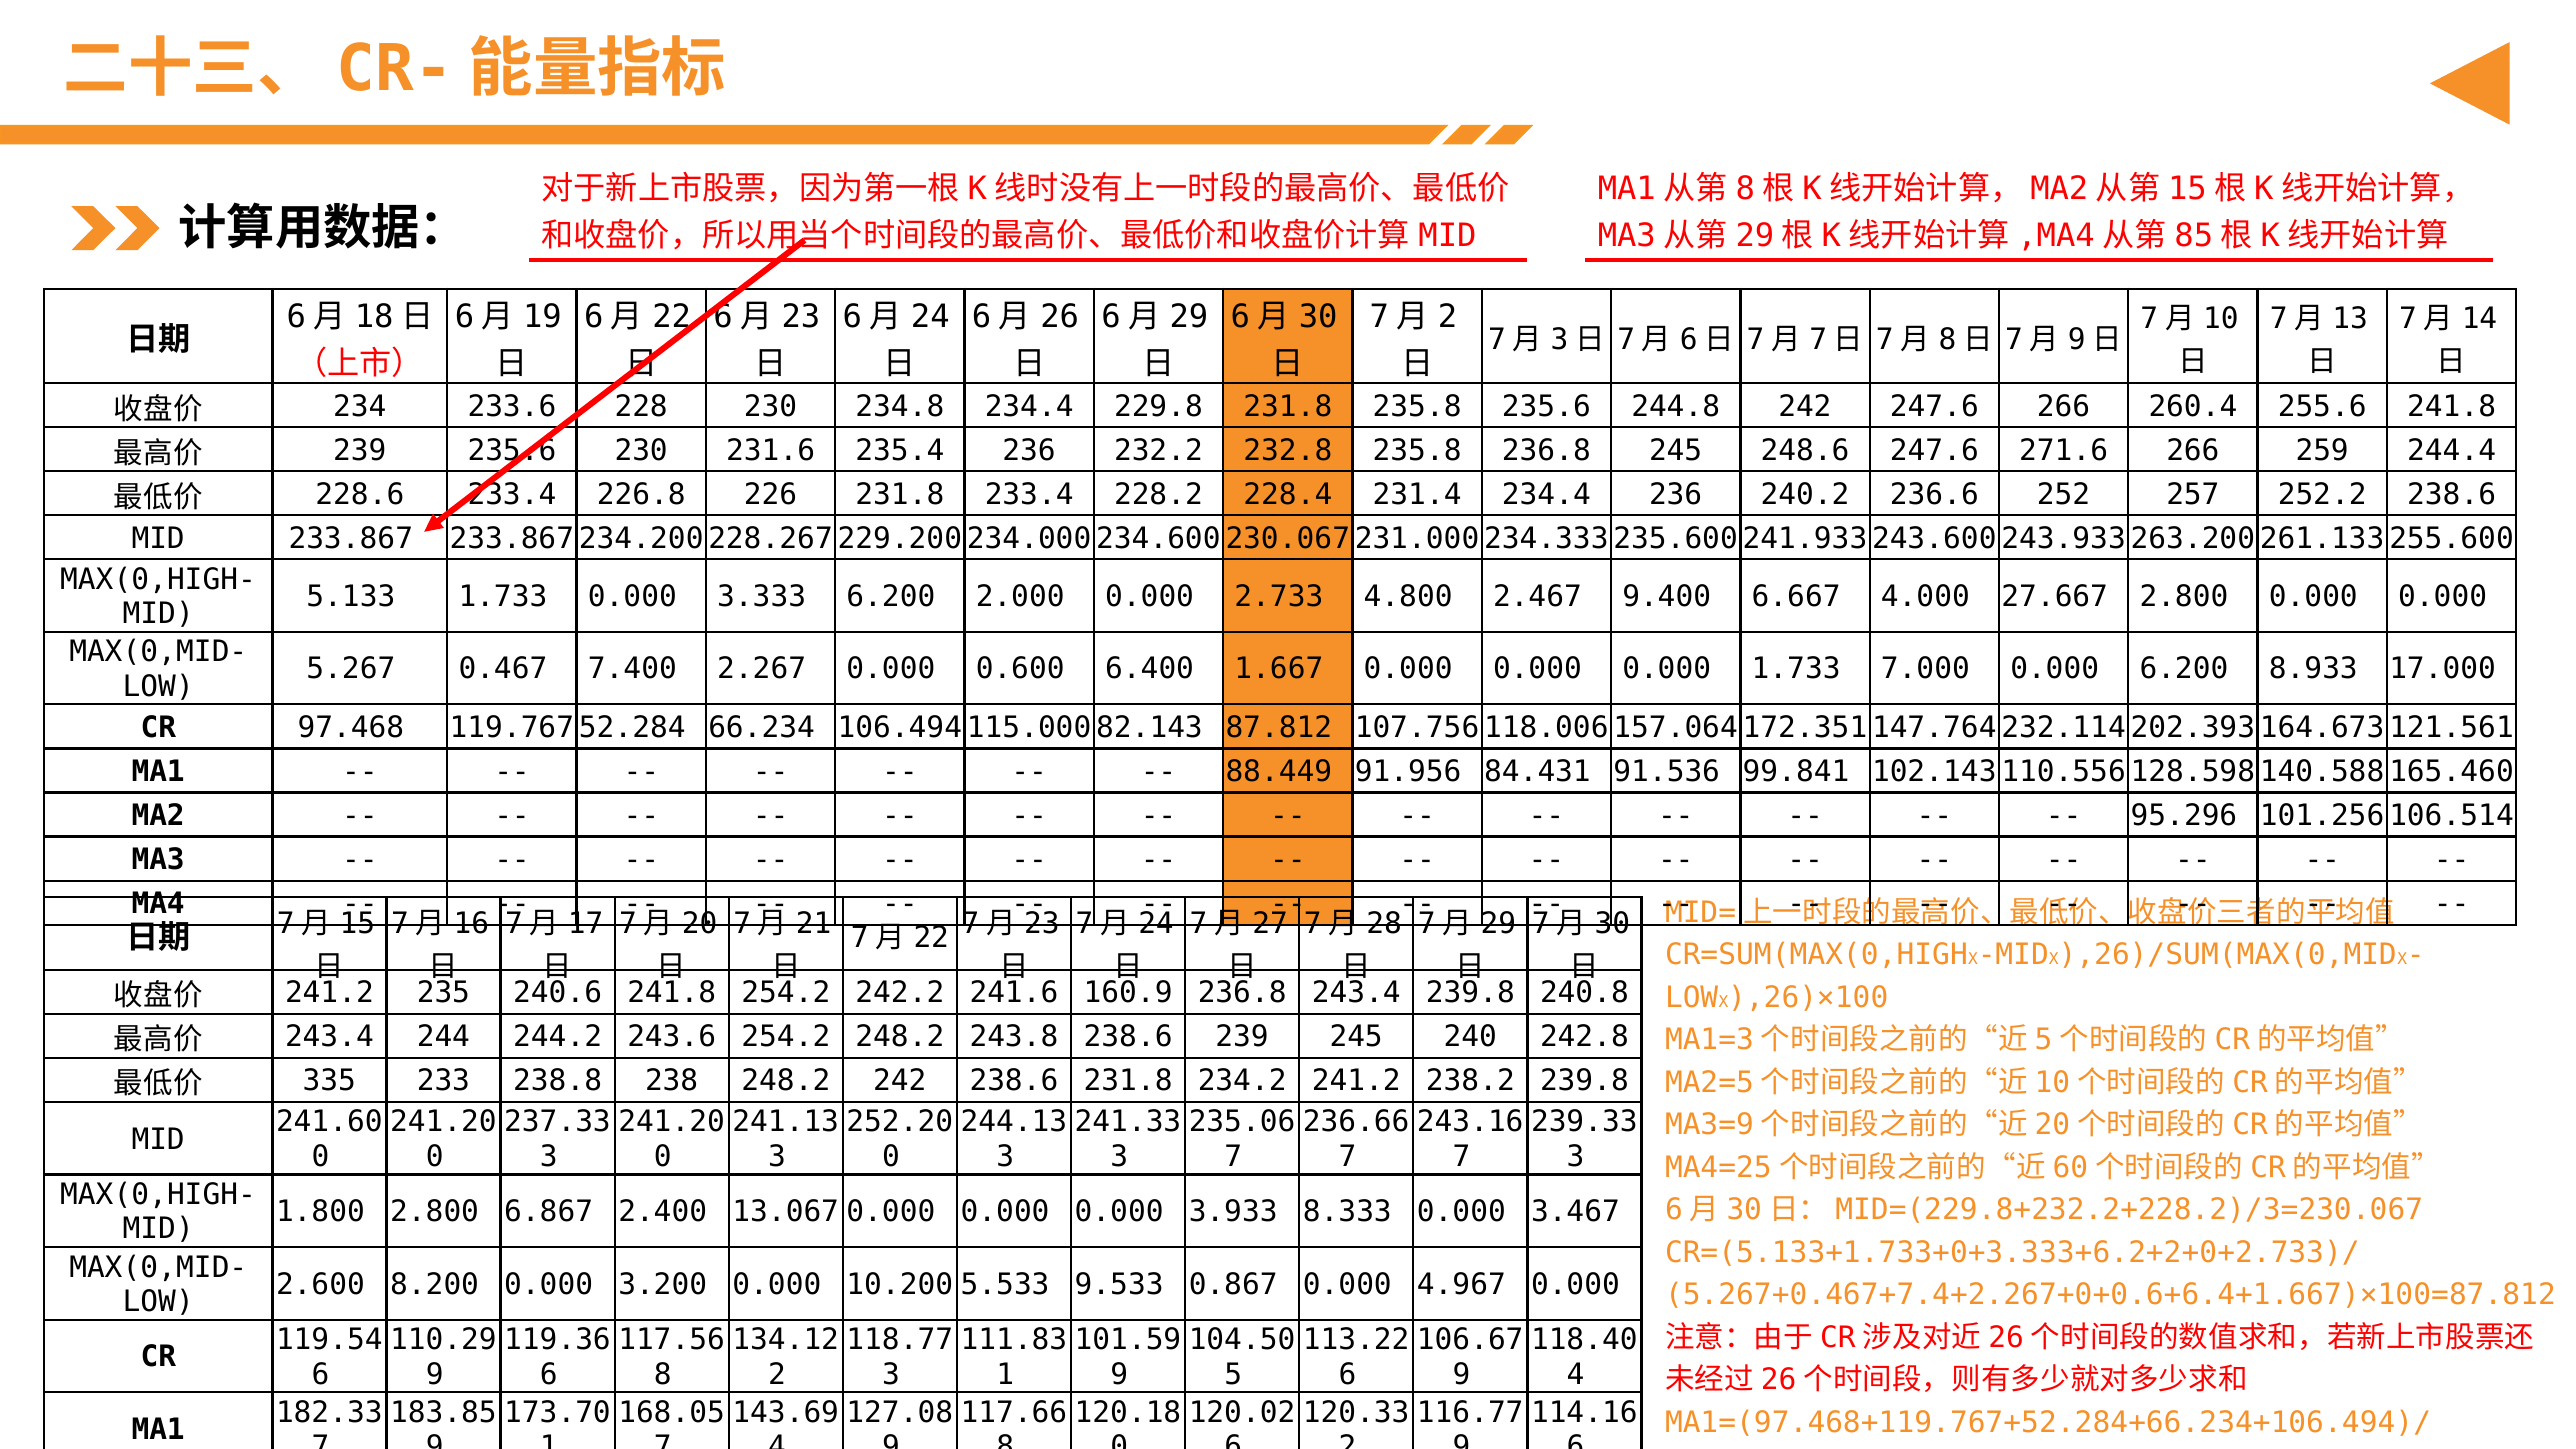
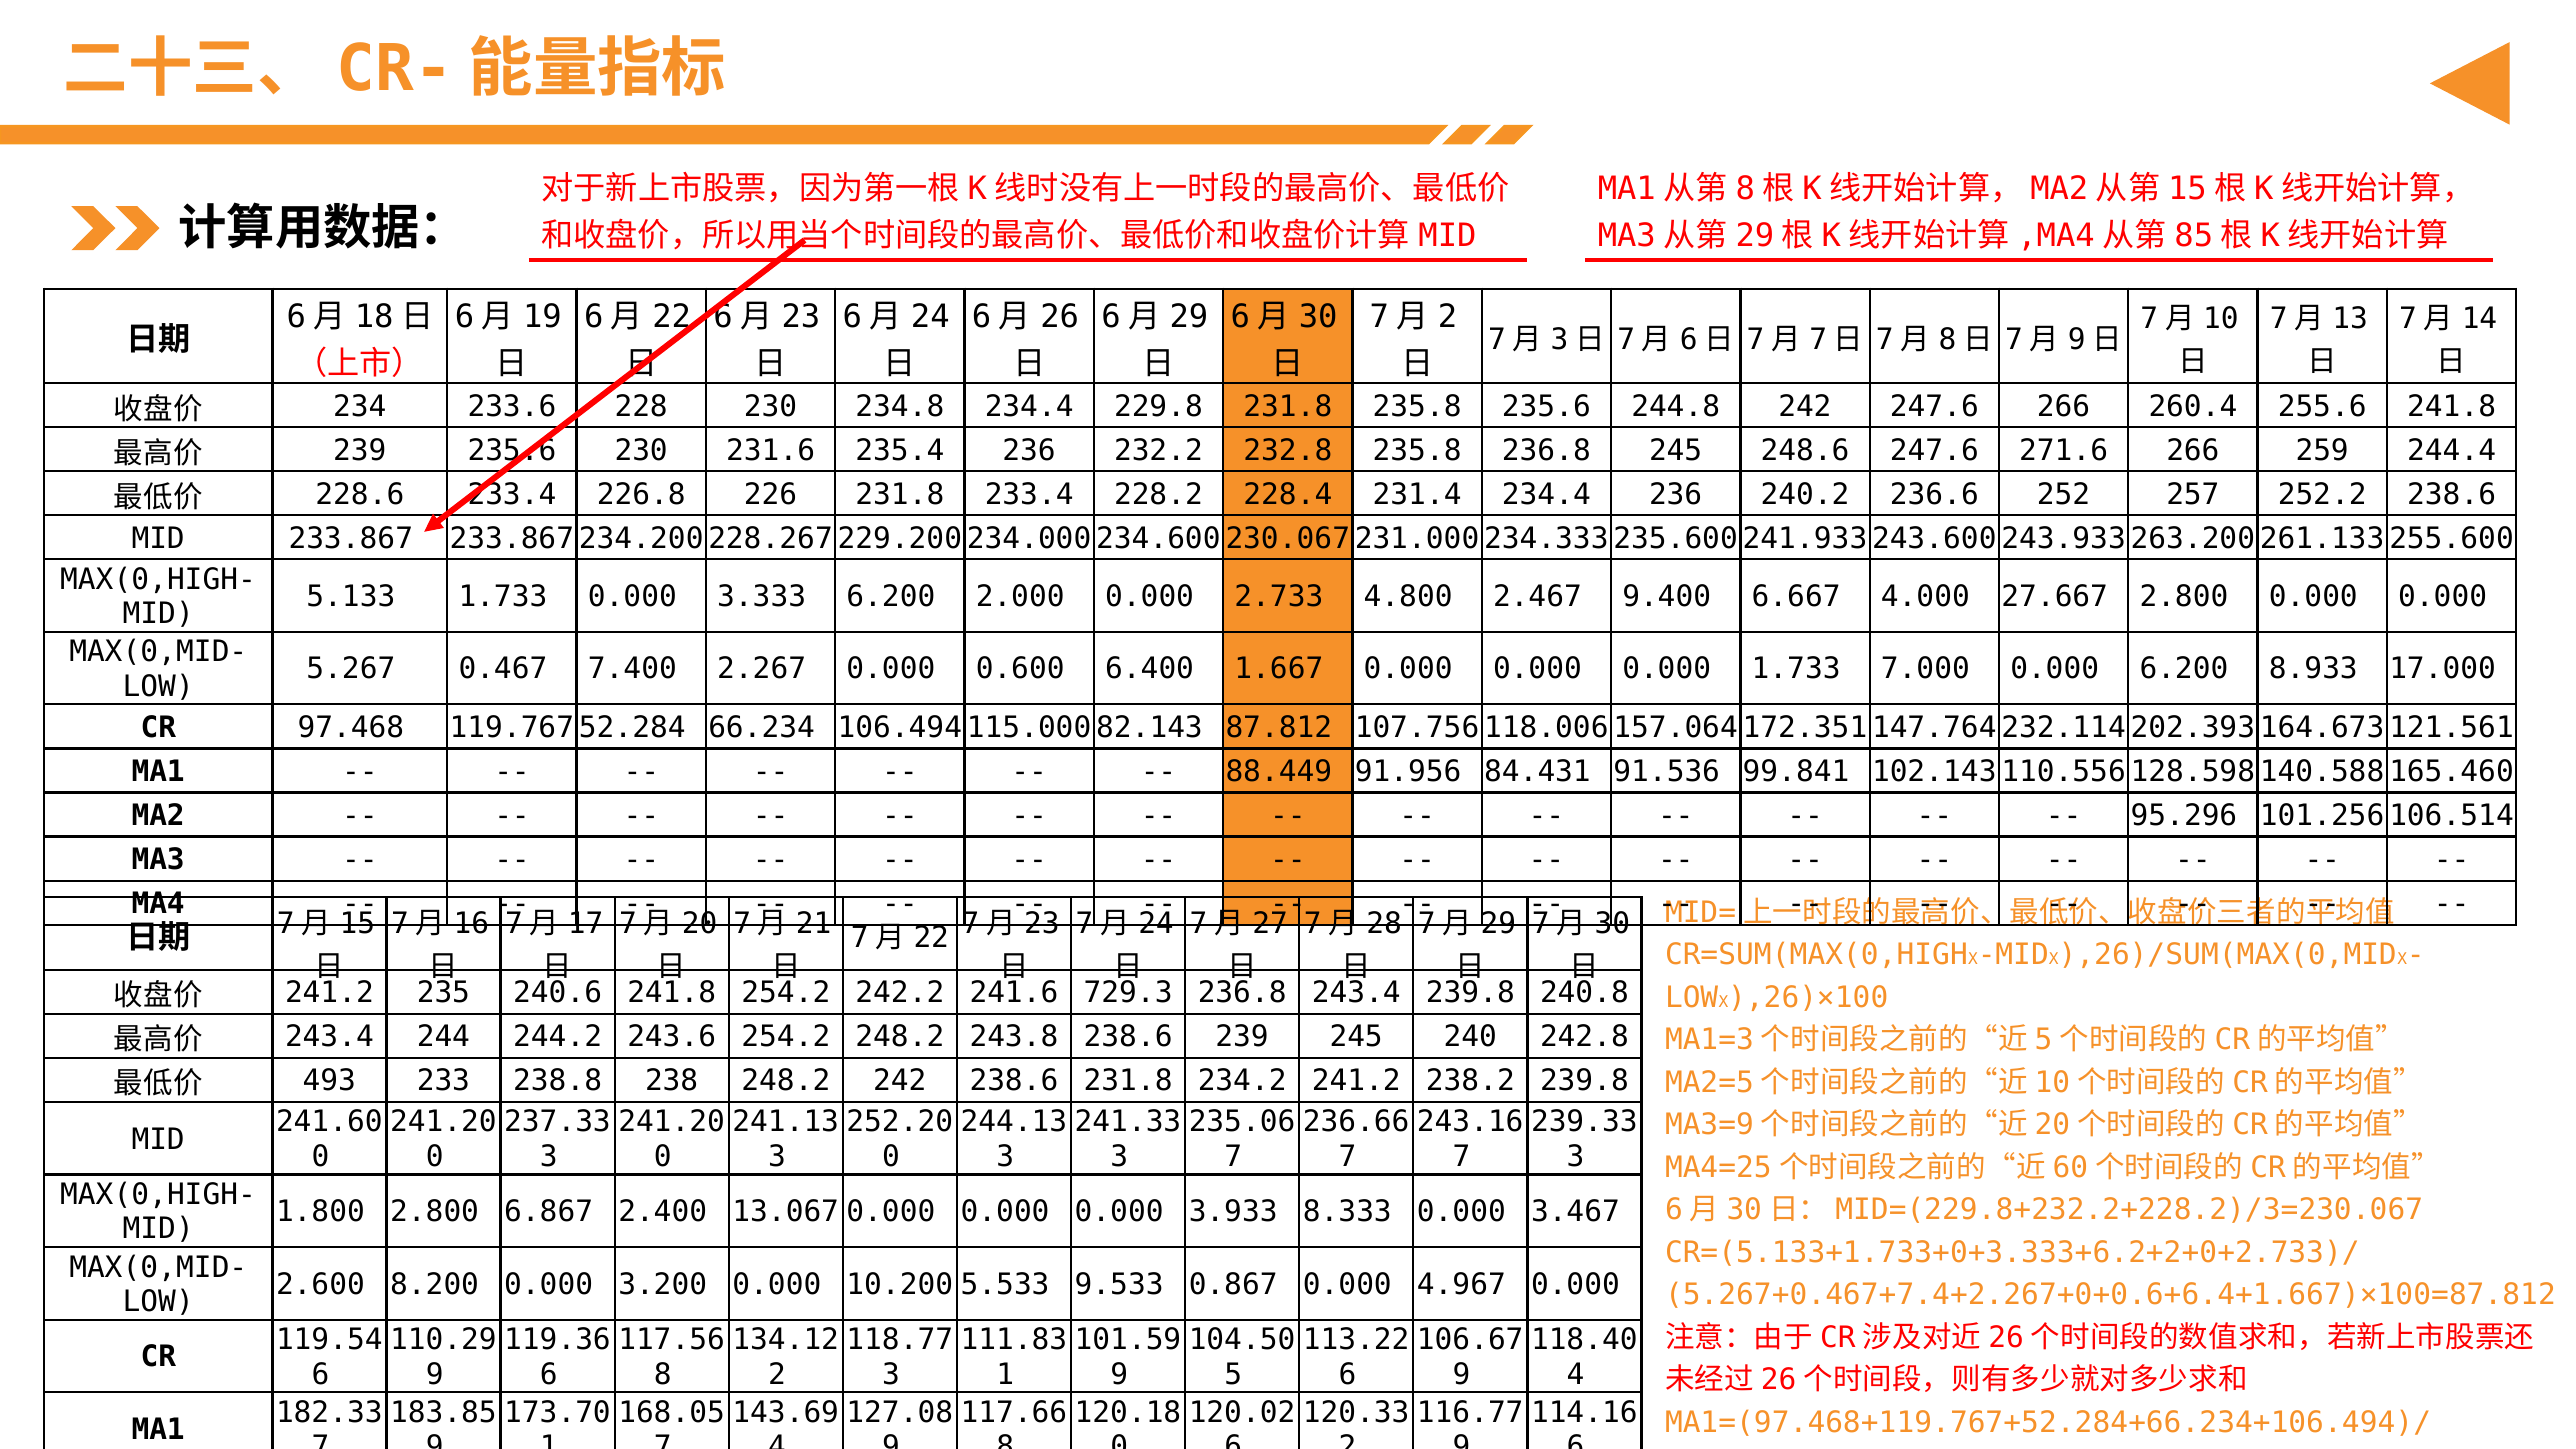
160.9: 160.9 -> 729.3
335: 335 -> 493
